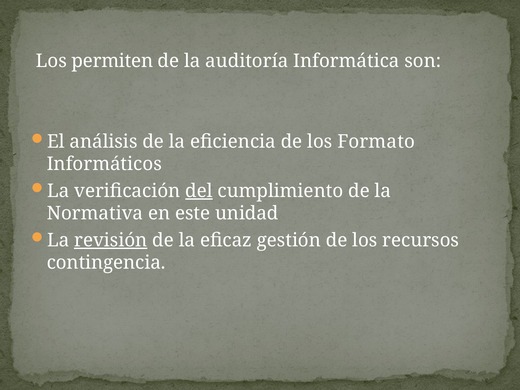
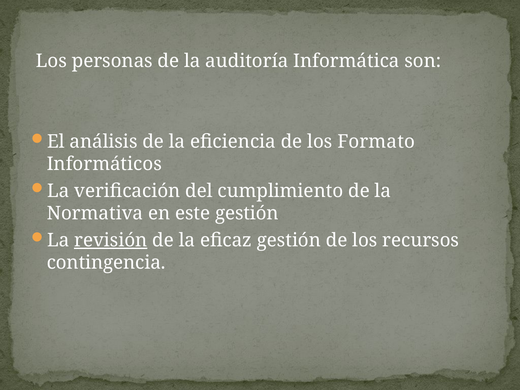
permiten: permiten -> personas
del underline: present -> none
este unidad: unidad -> gestión
